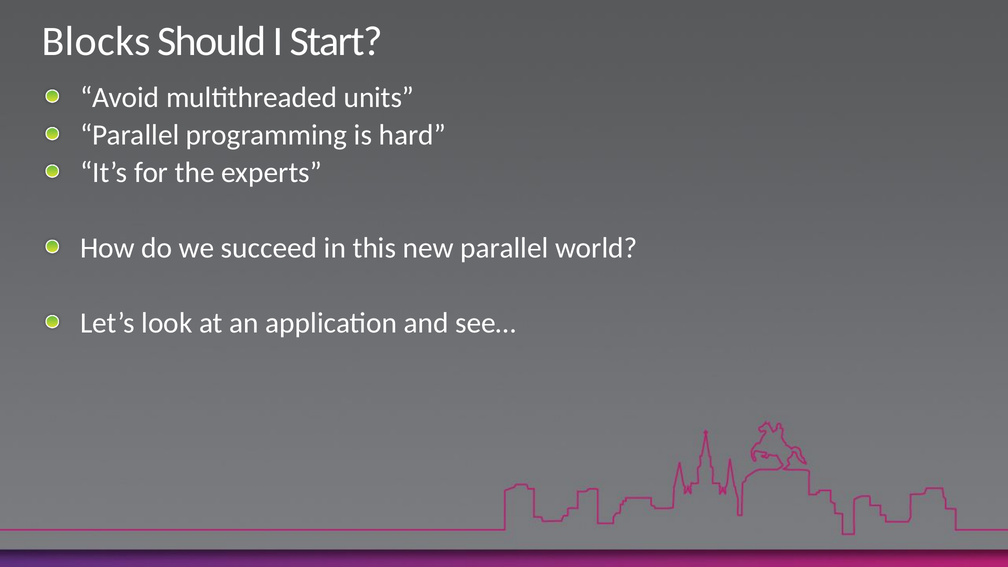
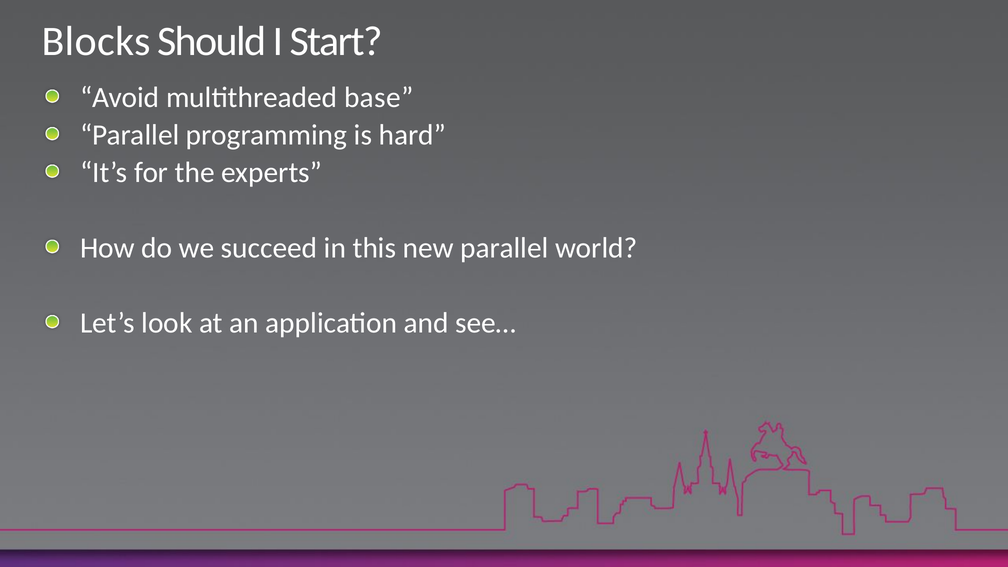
units: units -> base
